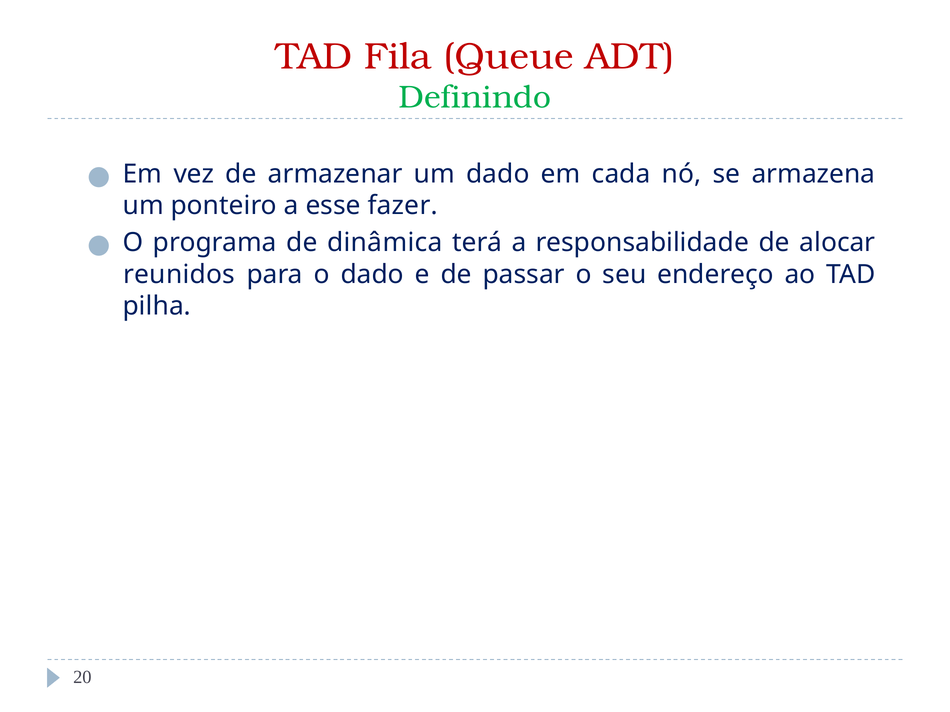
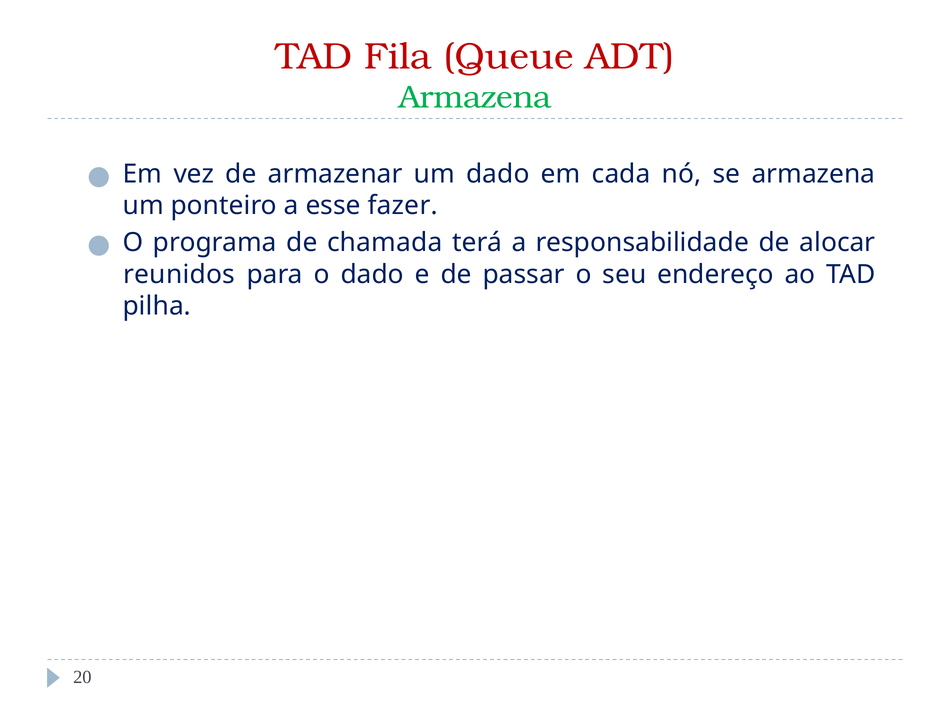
Definindo at (475, 97): Definindo -> Armazena
dinâmica: dinâmica -> chamada
